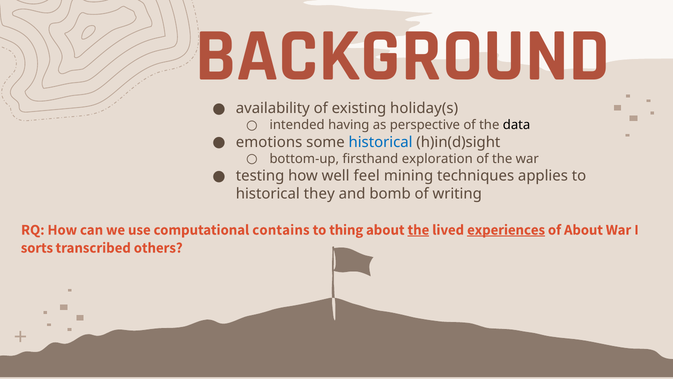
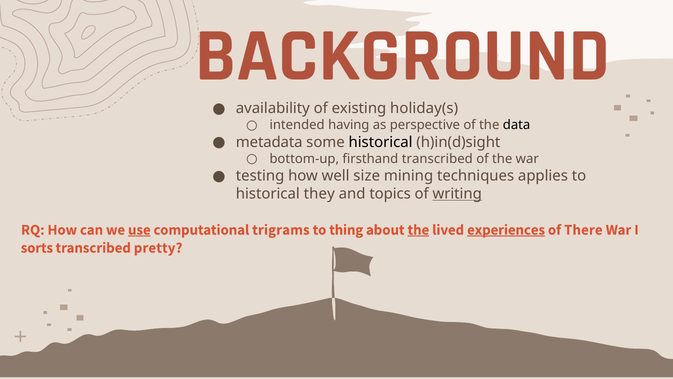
emotions: emotions -> metadata
historical at (381, 142) colour: blue -> black
firsthand exploration: exploration -> transcribed
feel: feel -> size
bomb: bomb -> topics
writing underline: none -> present
use underline: none -> present
contains: contains -> trigrams
of About: About -> There
others: others -> pretty
